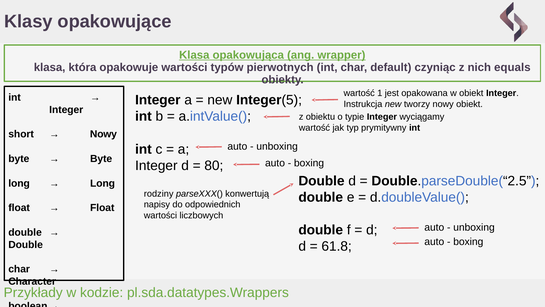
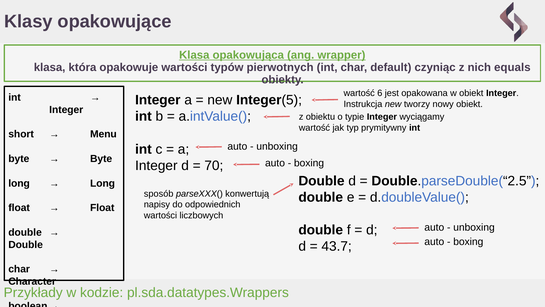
1: 1 -> 6
Nowy at (103, 134): Nowy -> Menu
80: 80 -> 70
rodziny: rodziny -> sposób
61.8: 61.8 -> 43.7
